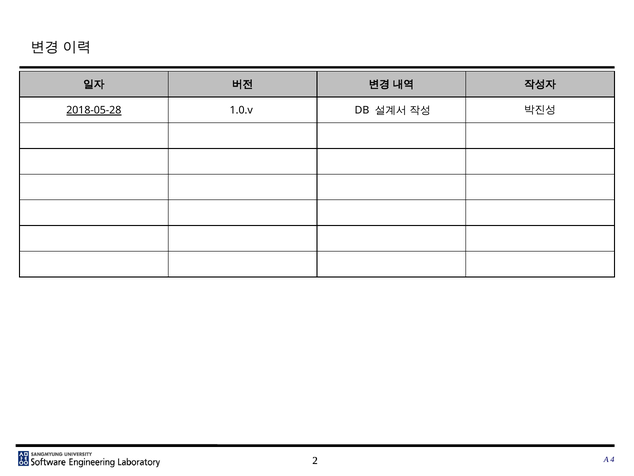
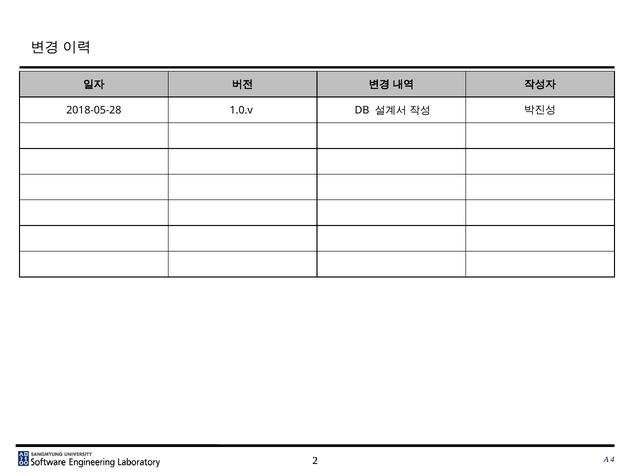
2018-05-28 underline: present -> none
